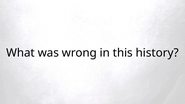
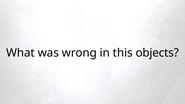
history: history -> objects
